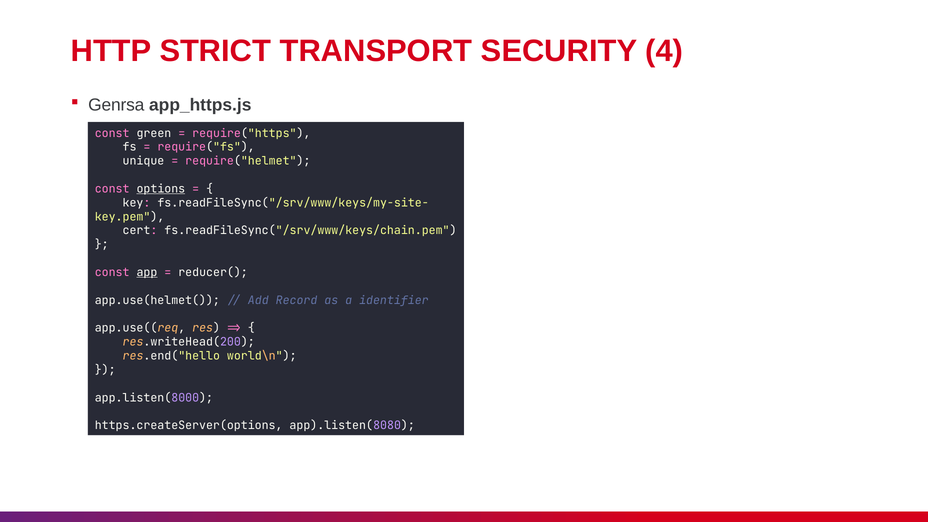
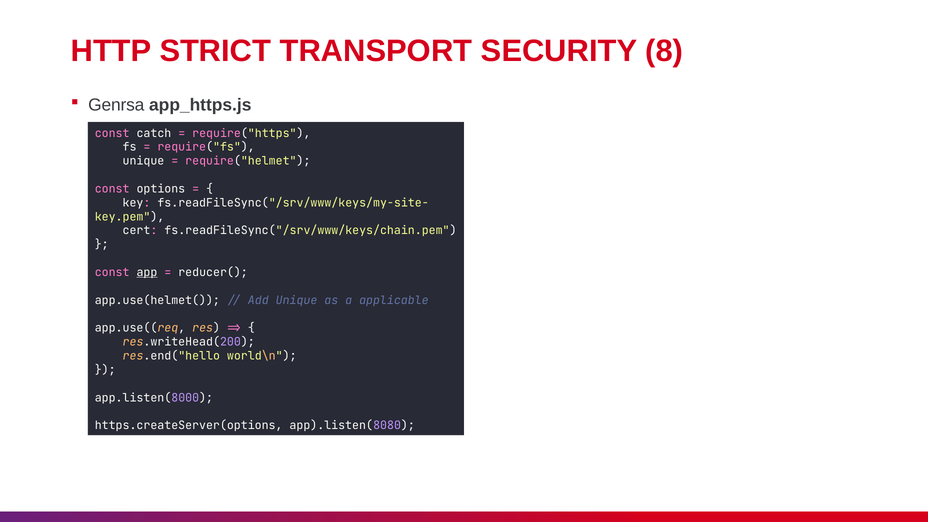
4: 4 -> 8
green: green -> catch
options underline: present -> none
Add Record: Record -> Unique
identifier: identifier -> applicable
